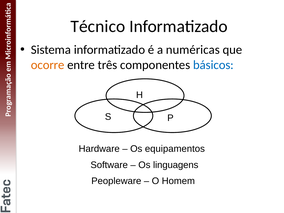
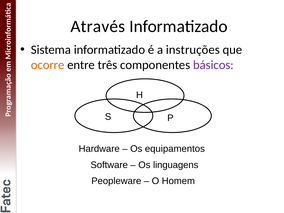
Técnico: Técnico -> Através
numéricas: numéricas -> instruções
básicos colour: blue -> purple
